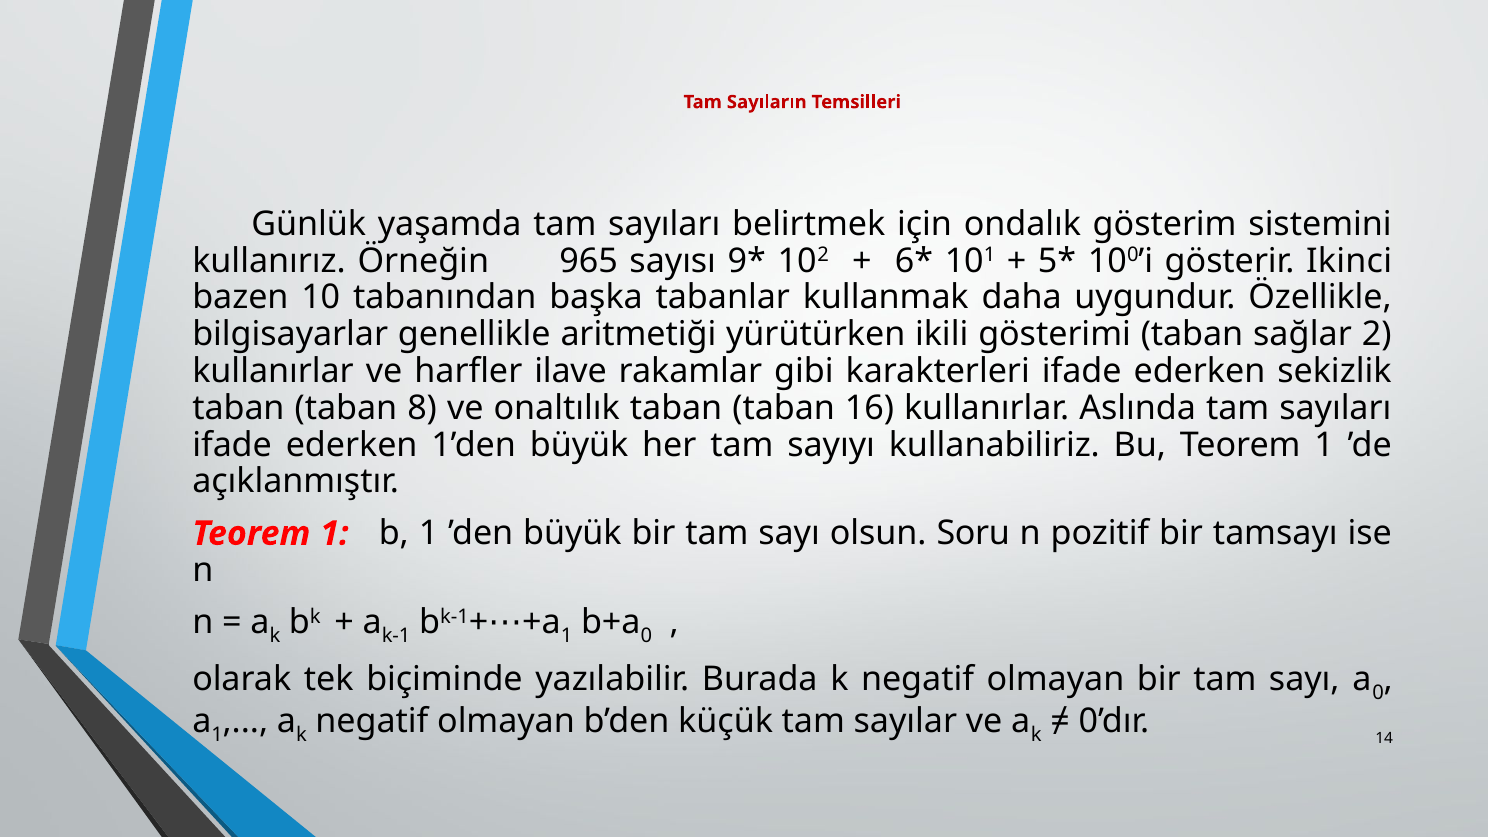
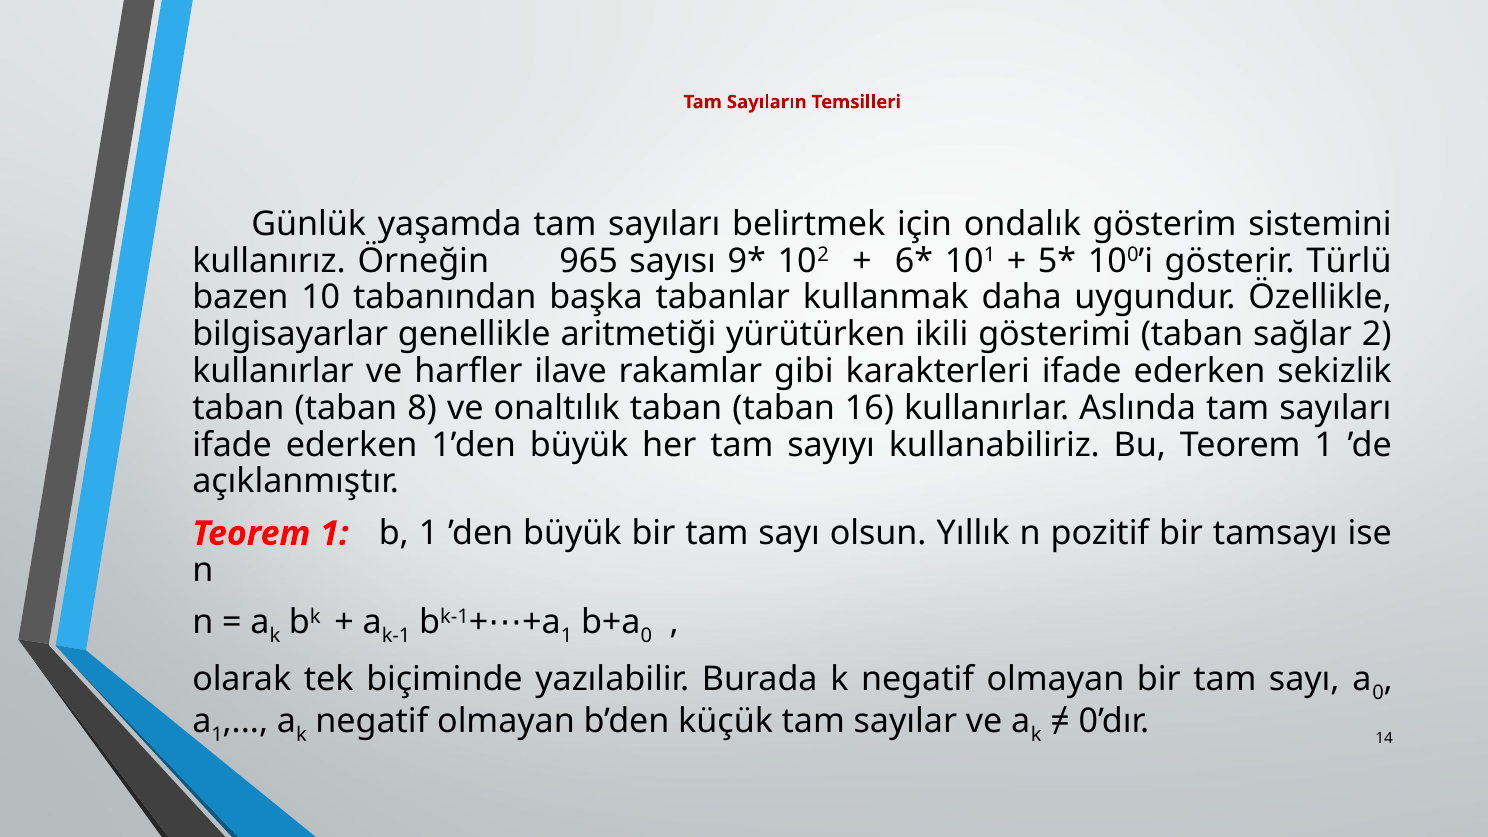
Ikinci: Ikinci -> Türlü
Soru: Soru -> Yıllık
